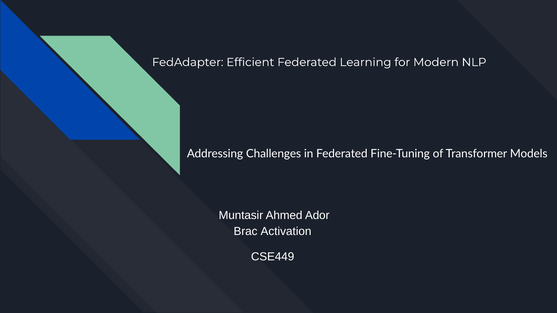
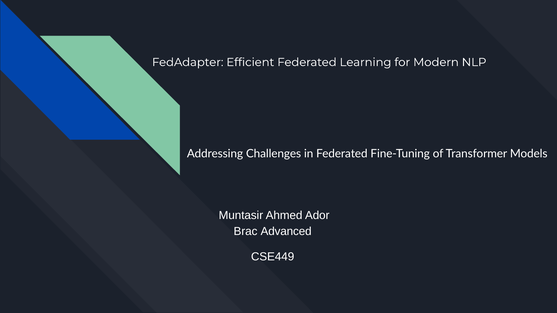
Activation: Activation -> Advanced
